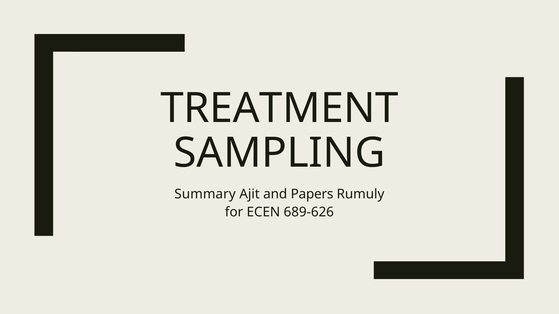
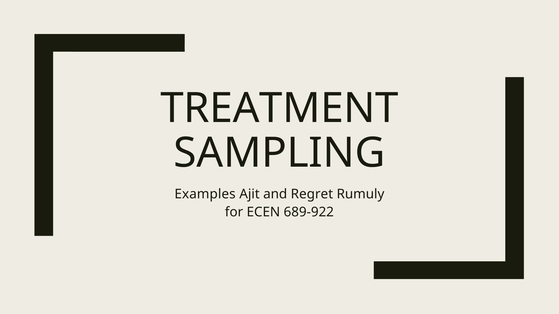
Summary: Summary -> Examples
Papers: Papers -> Regret
689-626: 689-626 -> 689-922
